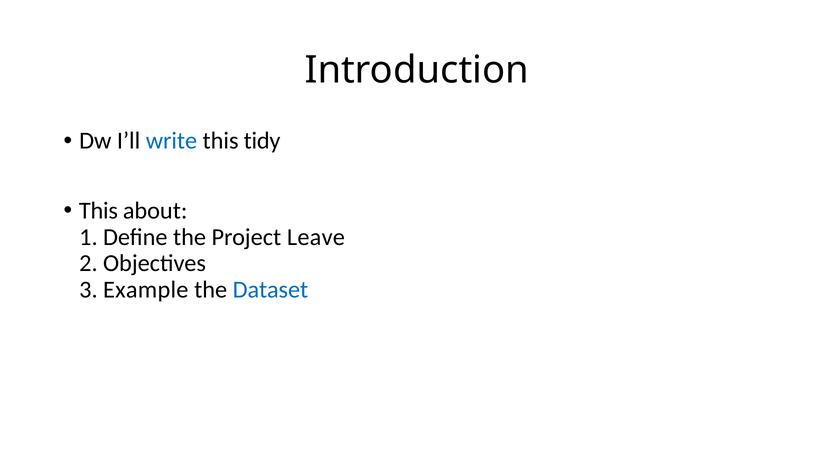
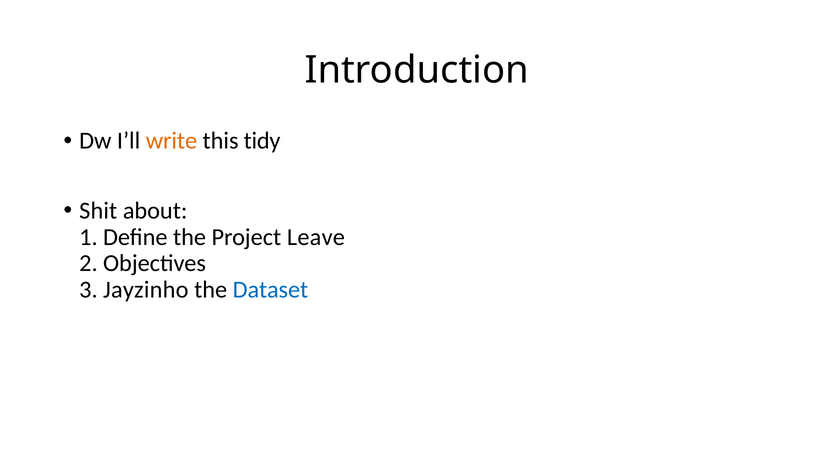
write colour: blue -> orange
This at (98, 211): This -> Shit
Example: Example -> Jayzinho
